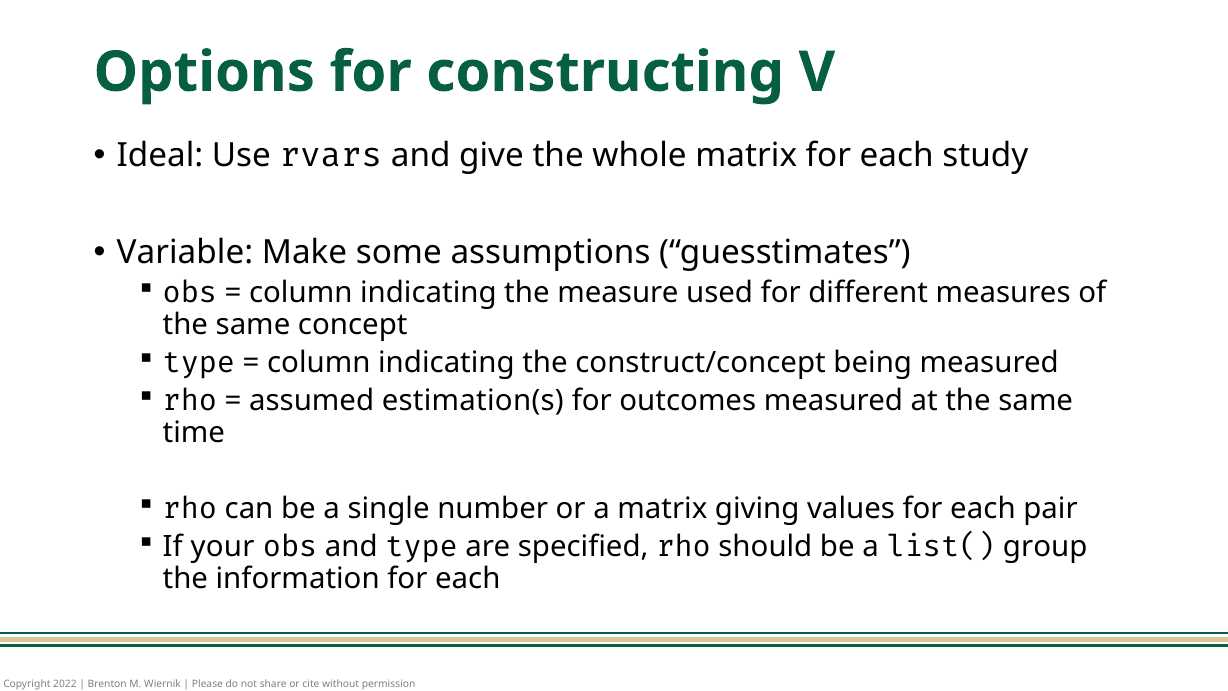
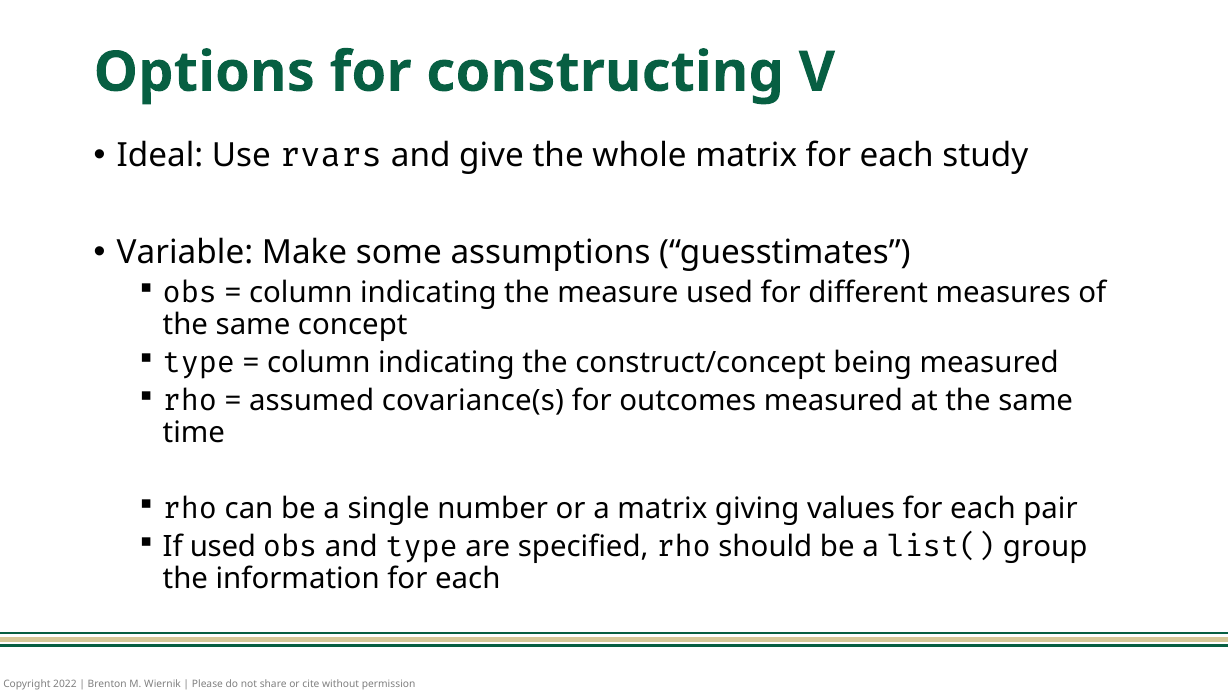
estimation(s: estimation(s -> covariance(s
If your: your -> used
